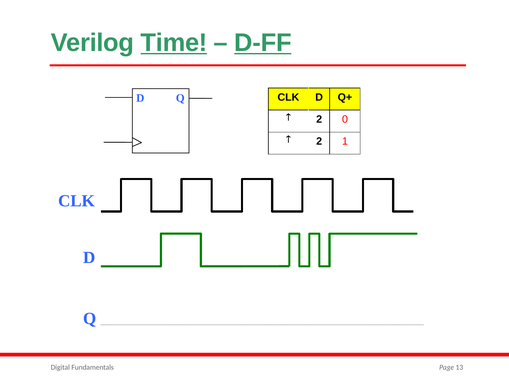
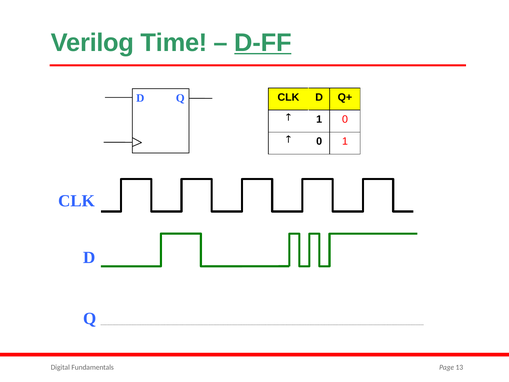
Time underline: present -> none
2 at (319, 119): 2 -> 1
2 at (319, 141): 2 -> 0
